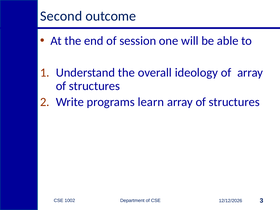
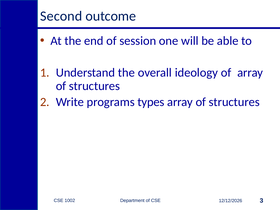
learn: learn -> types
